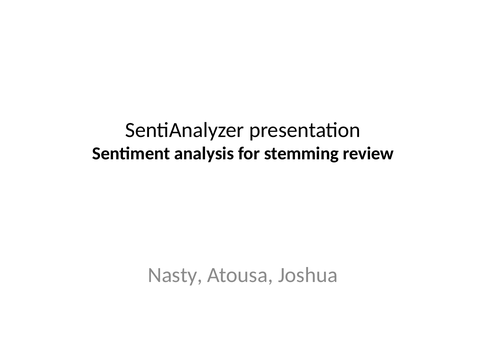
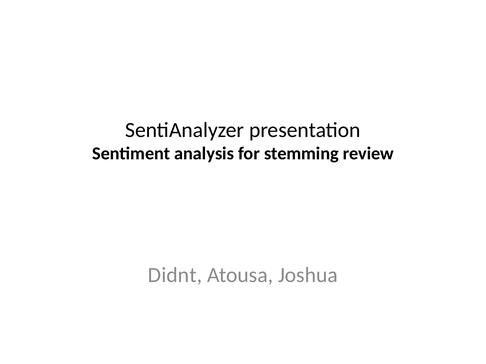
Nasty: Nasty -> Didnt
